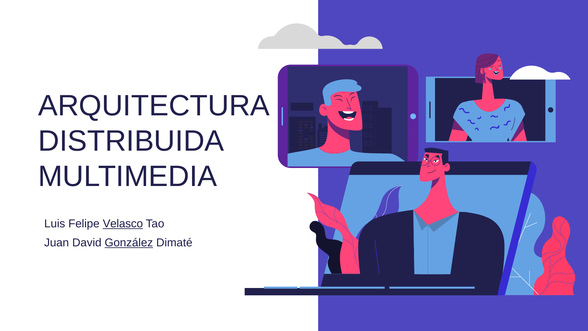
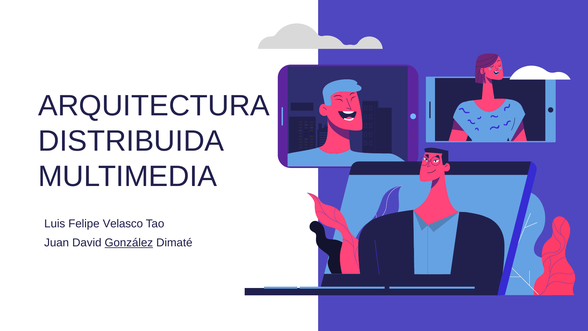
Velasco underline: present -> none
